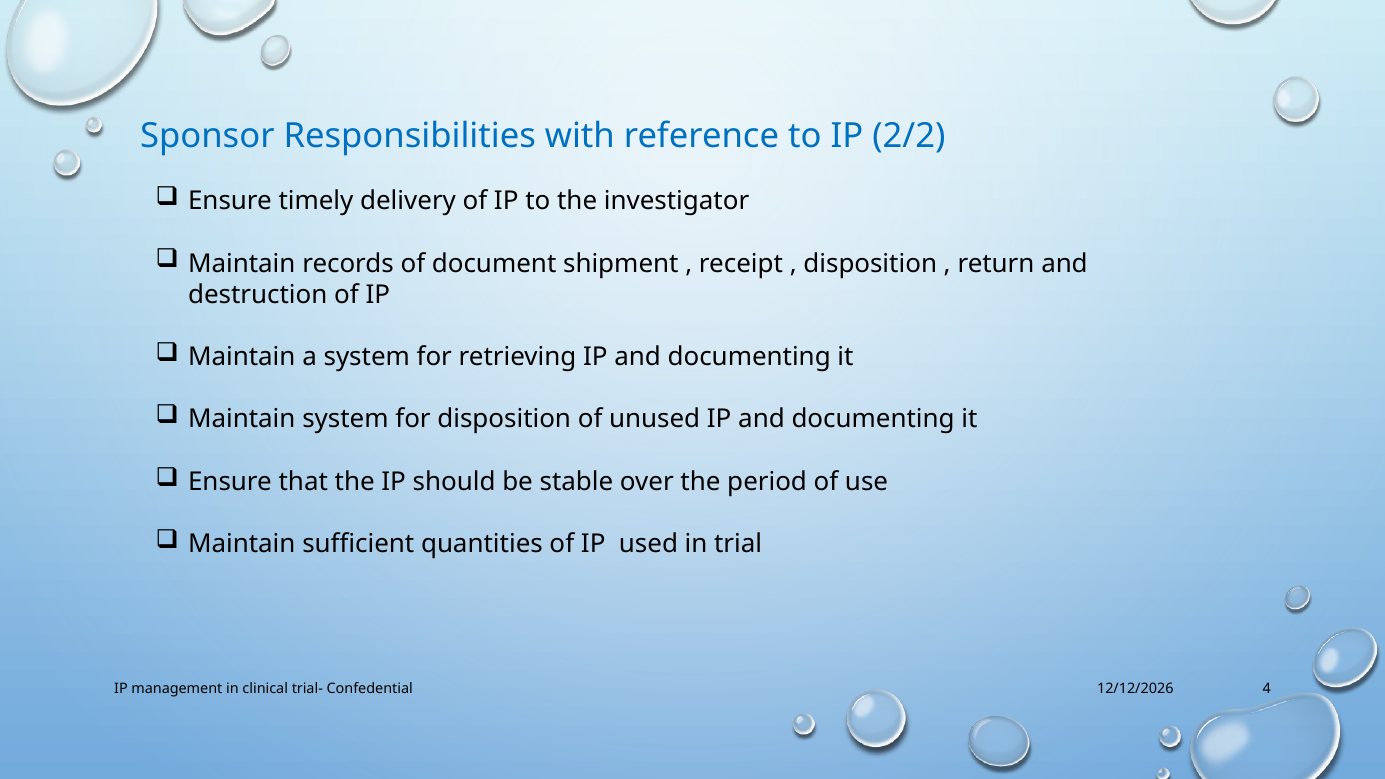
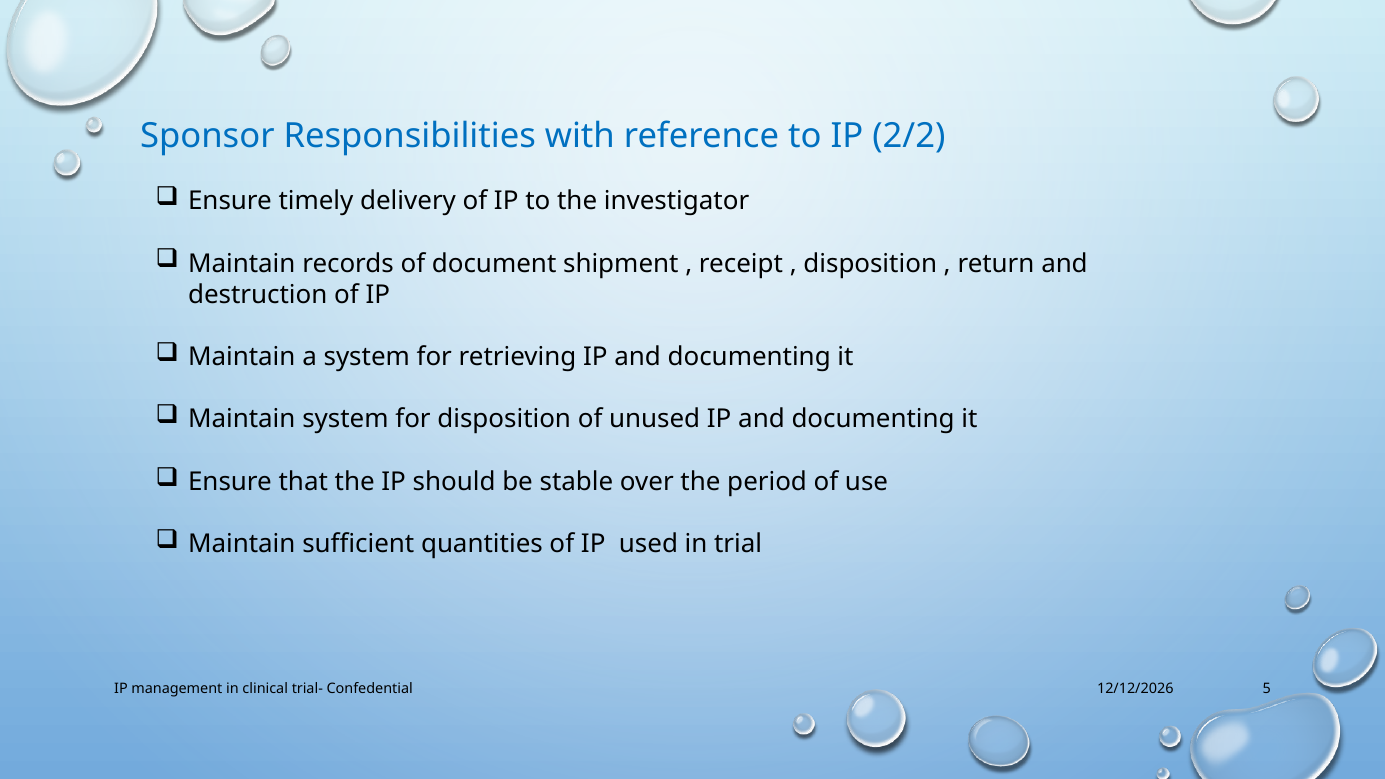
4: 4 -> 5
